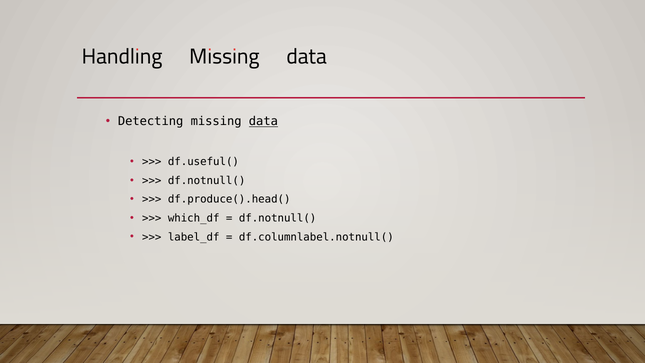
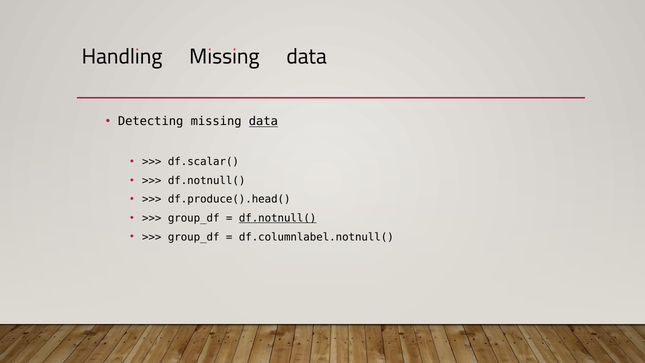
df.useful(: df.useful( -> df.scalar(
which_df at (194, 218): which_df -> group_df
df.notnull( at (278, 218) underline: none -> present
label_df at (194, 237): label_df -> group_df
